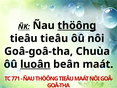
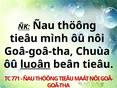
thöông at (77, 25) underline: present -> none
tieâu tieâu: tieâu -> mình
beân maát: maát -> tieâu
